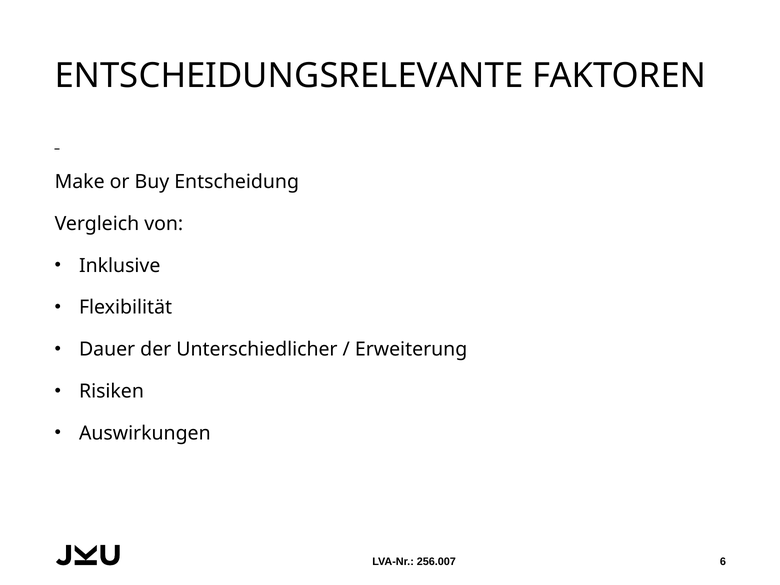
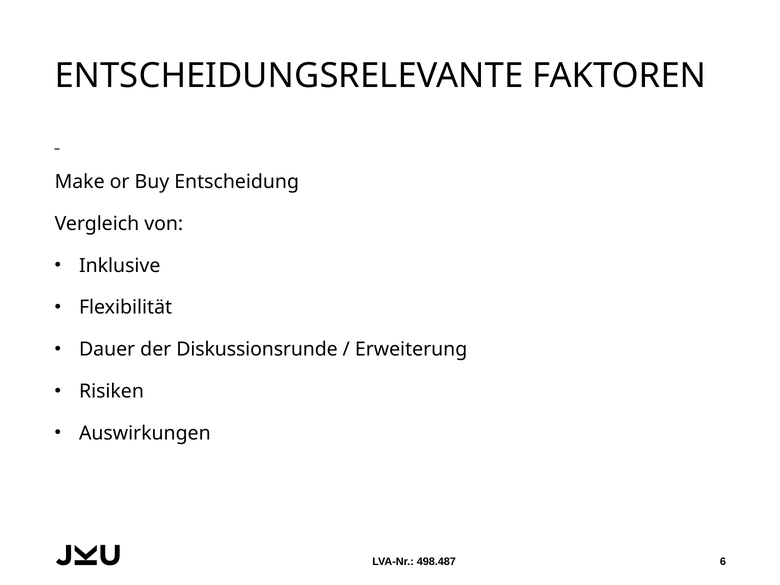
Unterschiedlicher: Unterschiedlicher -> Diskussionsrunde
256.007: 256.007 -> 498.487
